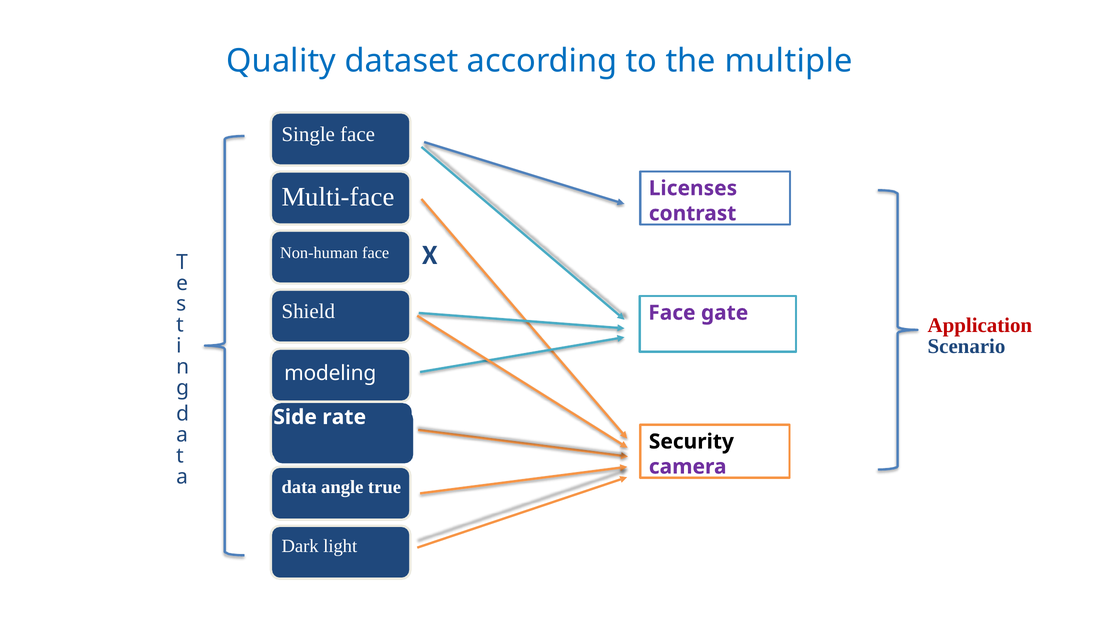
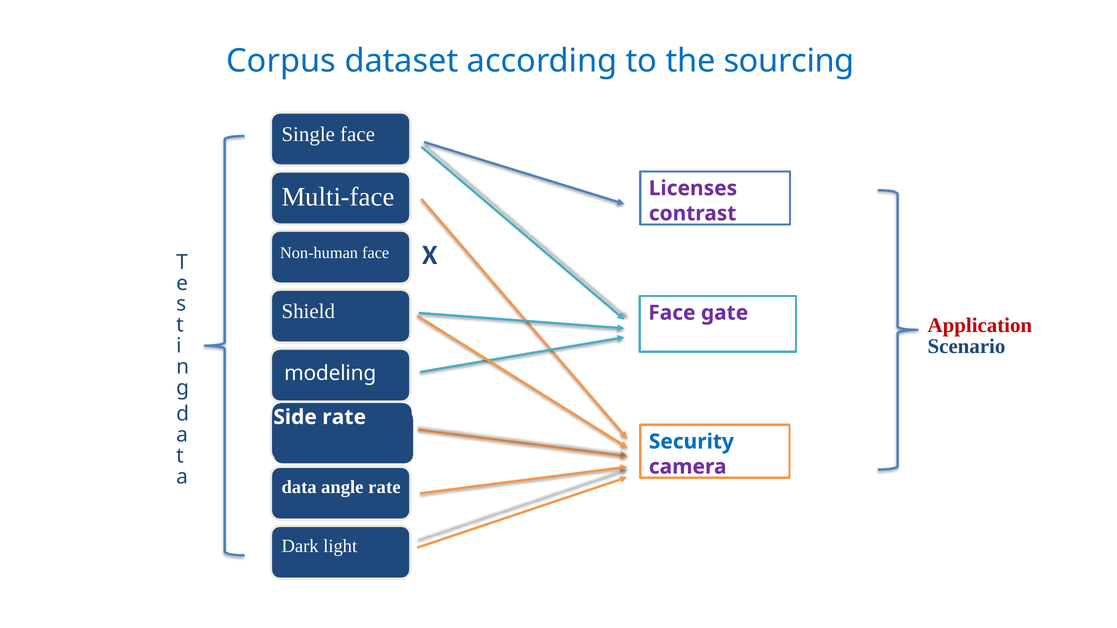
Quality: Quality -> Corpus
multiple: multiple -> sourcing
Security colour: black -> blue
angle true: true -> rate
